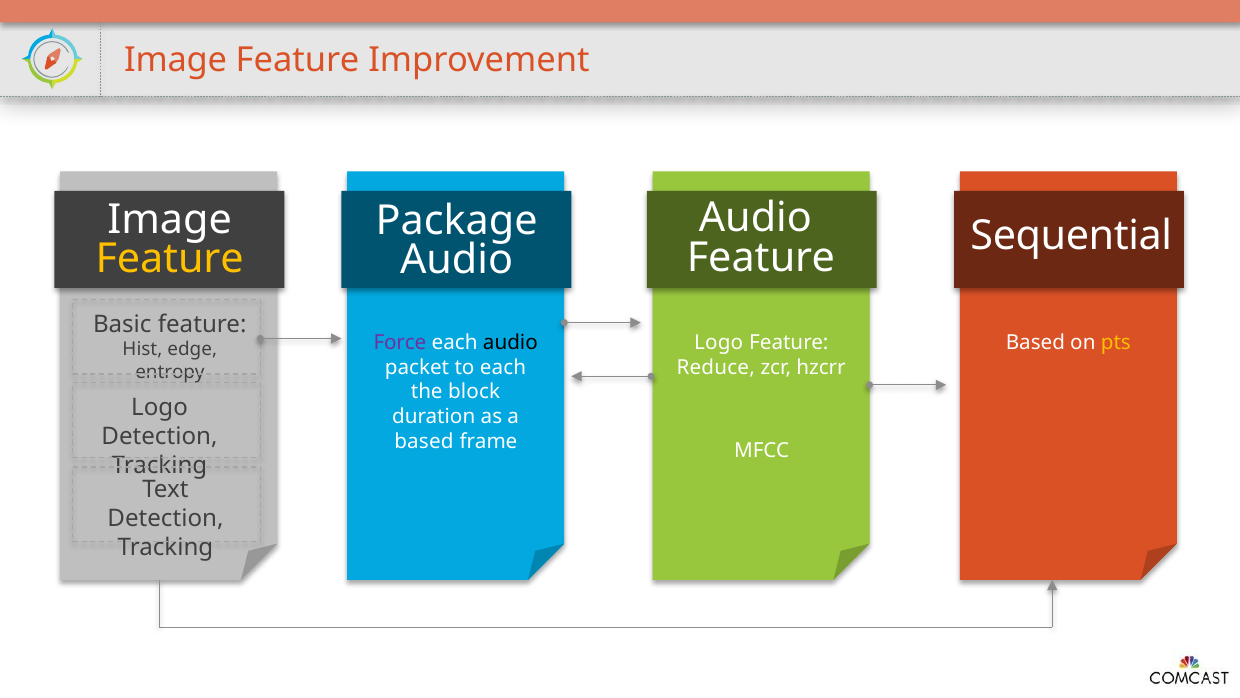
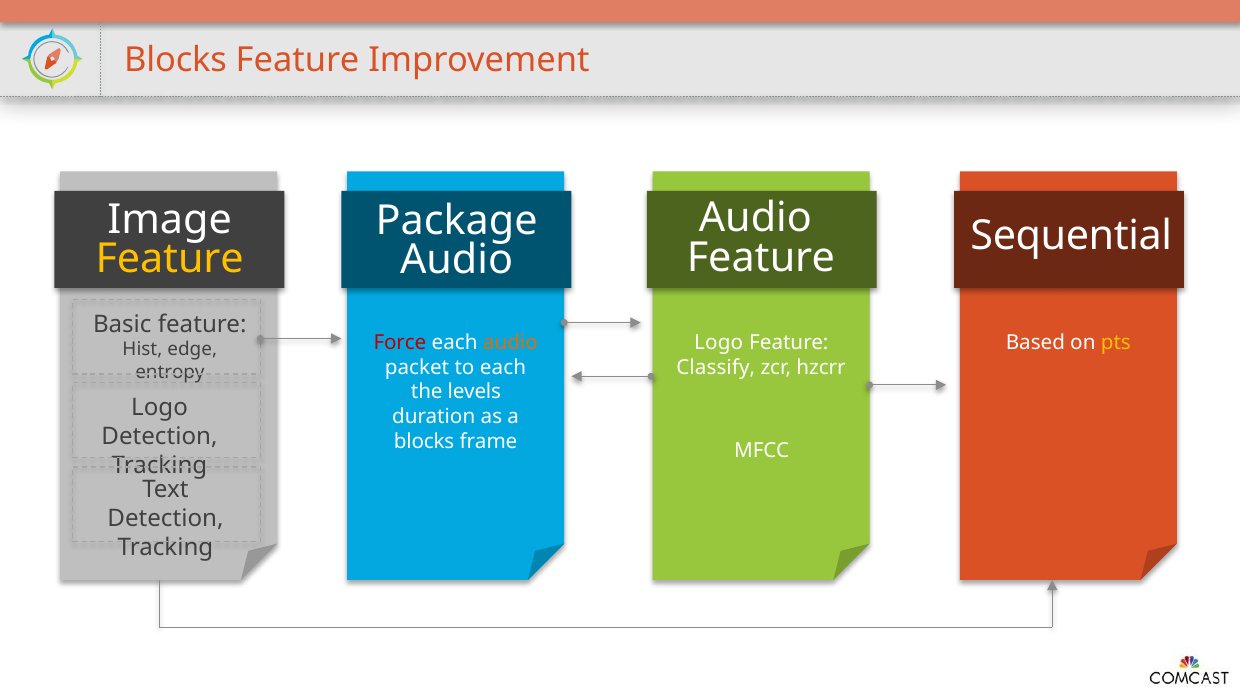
Image at (176, 60): Image -> Blocks
Force colour: purple -> red
audio at (510, 342) colour: black -> orange
Reduce: Reduce -> Classify
block: block -> levels
based at (424, 441): based -> blocks
